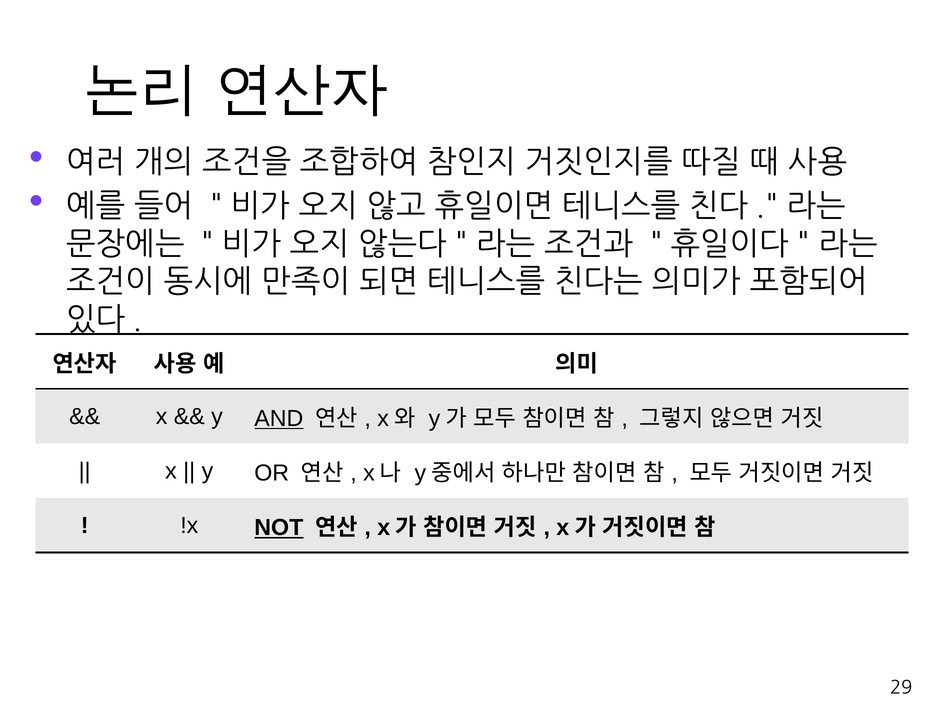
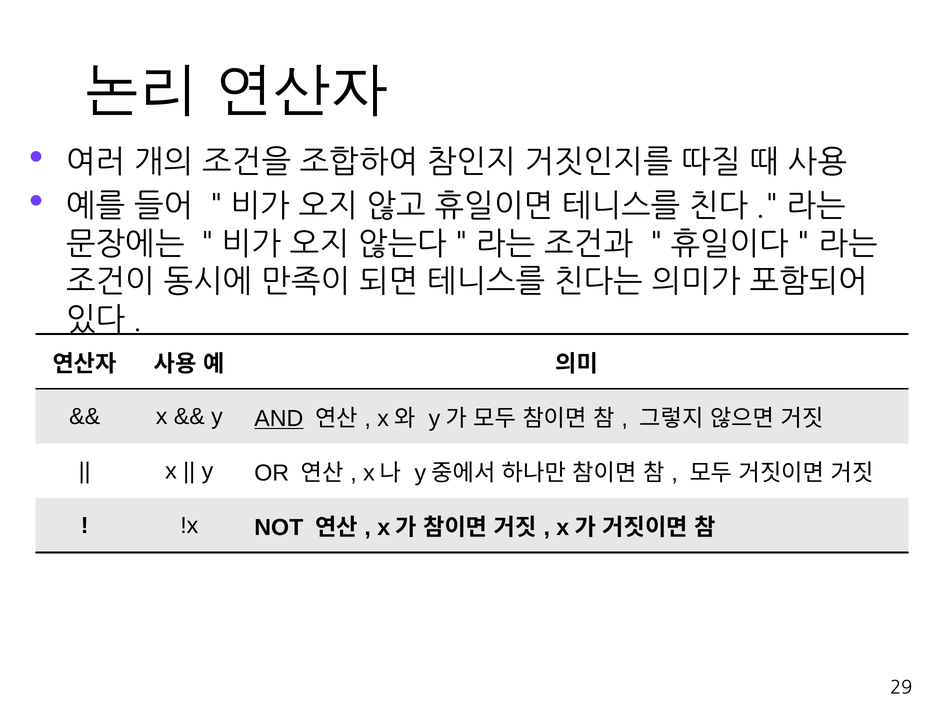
NOT underline: present -> none
